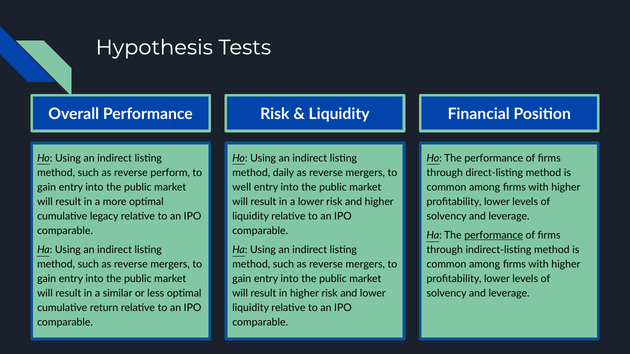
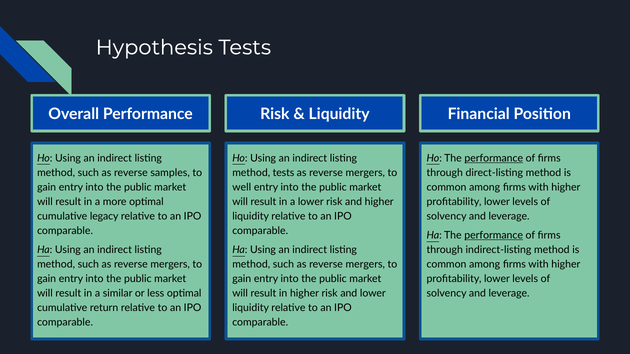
performance at (494, 158) underline: none -> present
perform: perform -> samples
method daily: daily -> tests
